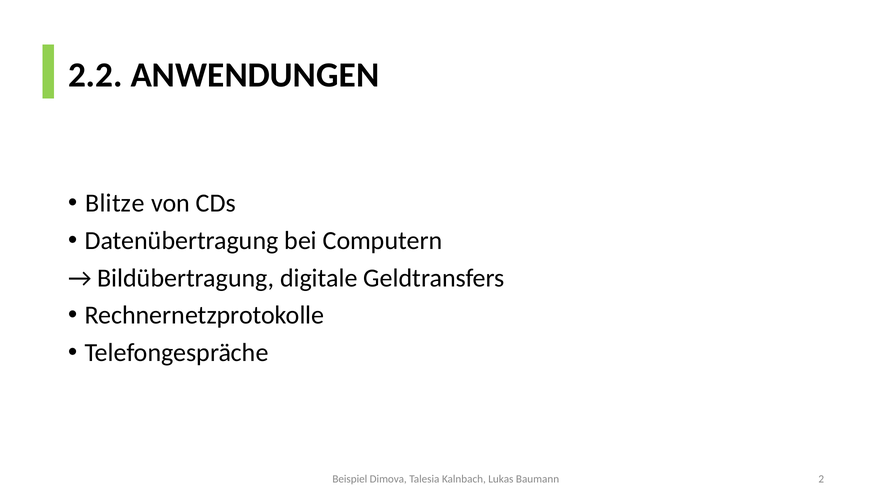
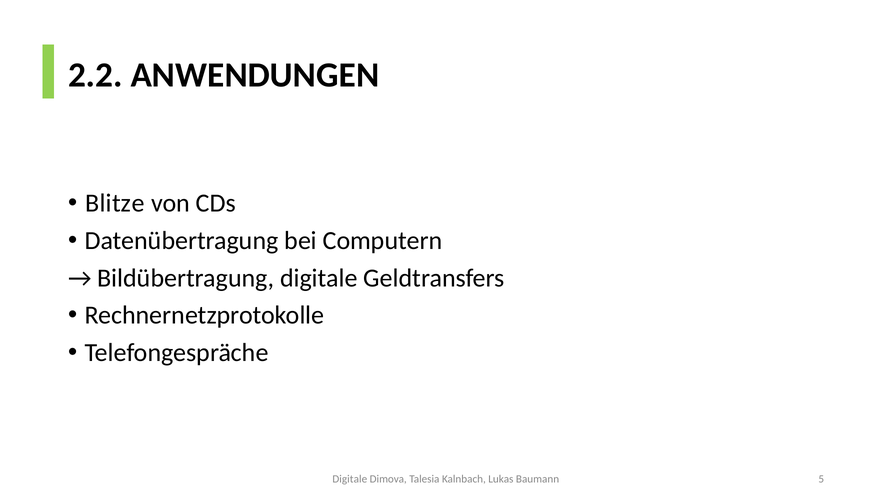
Beispiel at (350, 479): Beispiel -> Digitale
2: 2 -> 5
